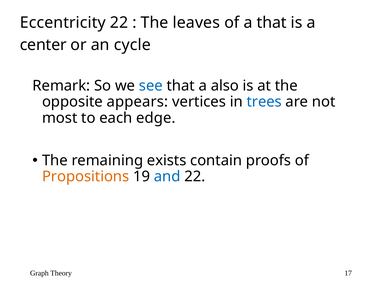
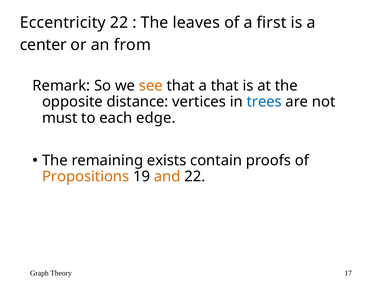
a that: that -> first
cycle: cycle -> from
see colour: blue -> orange
a also: also -> that
appears: appears -> distance
most: most -> must
and colour: blue -> orange
